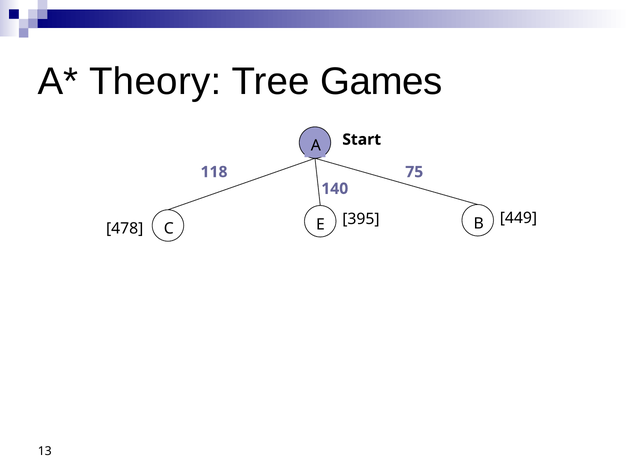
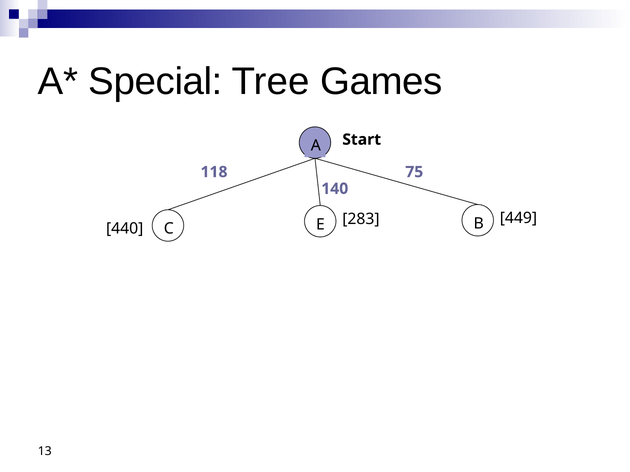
Theory: Theory -> Special
395: 395 -> 283
478: 478 -> 440
